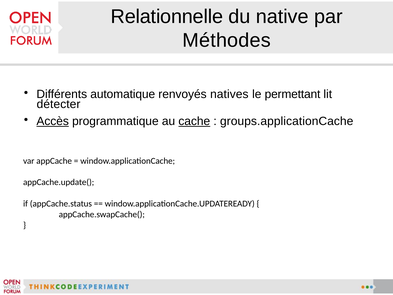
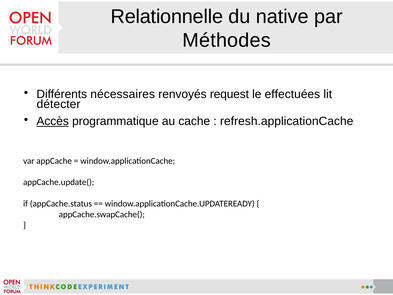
automatique: automatique -> nécessaires
natives: natives -> request
permettant: permettant -> effectuées
cache underline: present -> none
groups.applicationCache: groups.applicationCache -> refresh.applicationCache
